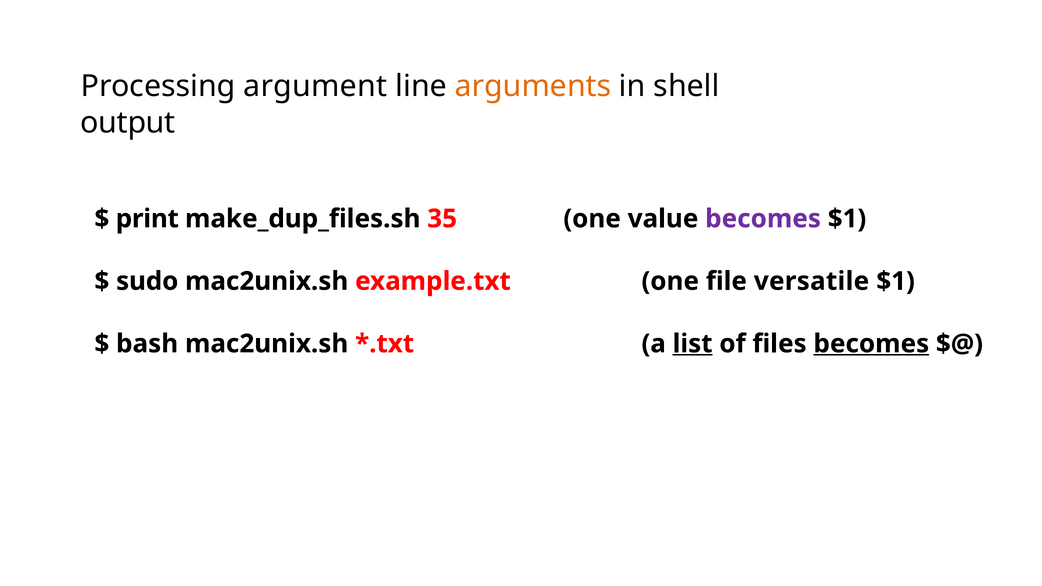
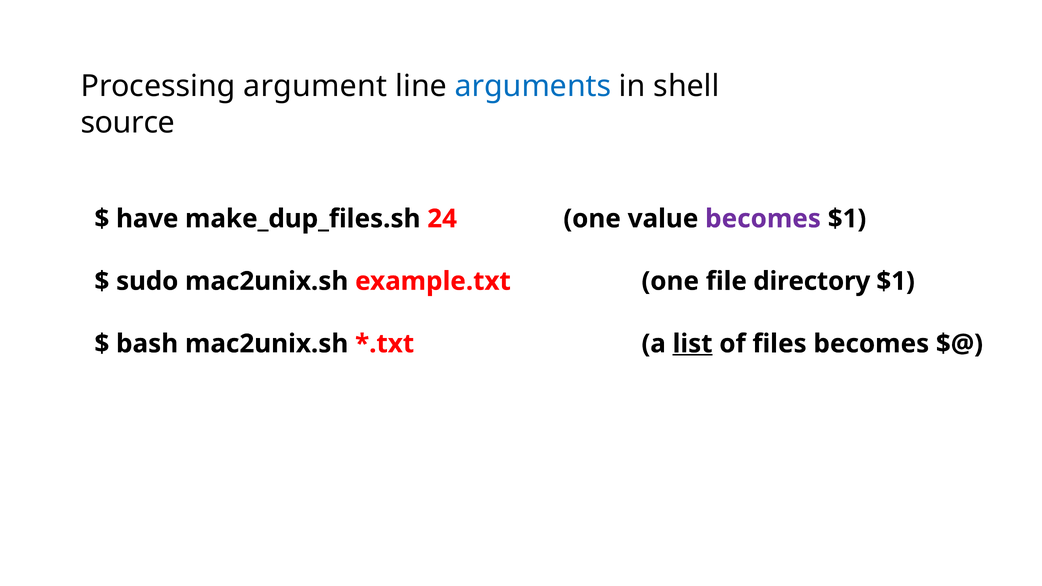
arguments colour: orange -> blue
output: output -> source
print: print -> have
35: 35 -> 24
versatile: versatile -> directory
becomes at (871, 344) underline: present -> none
